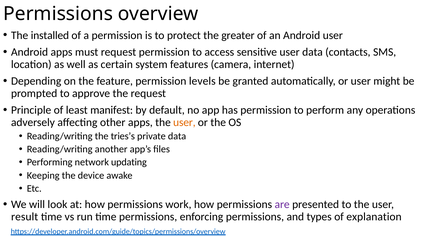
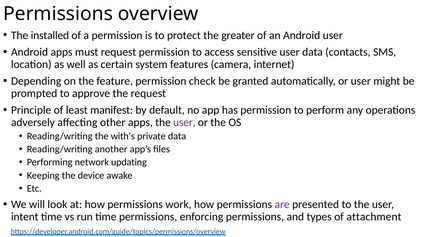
levels: levels -> check
user at (184, 122) colour: orange -> purple
tries’s: tries’s -> with’s
result: result -> intent
explanation: explanation -> attachment
